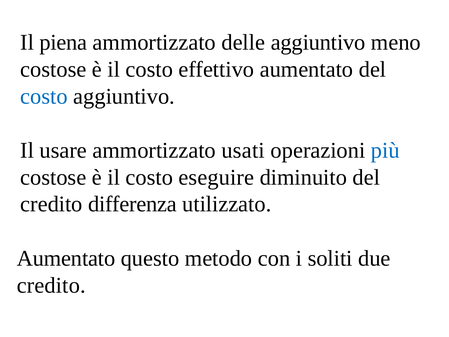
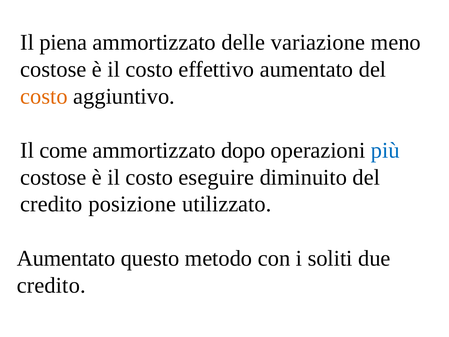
delle aggiuntivo: aggiuntivo -> variazione
costo at (44, 96) colour: blue -> orange
usare: usare -> come
usati: usati -> dopo
differenza: differenza -> posizione
